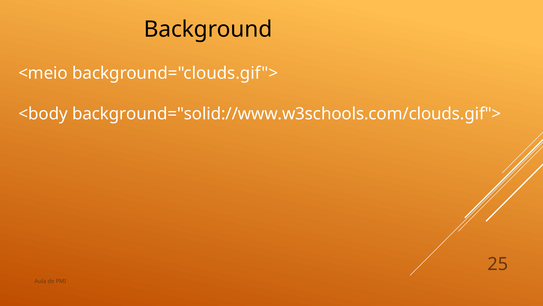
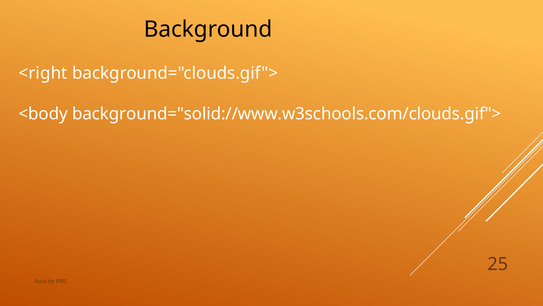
<meio: <meio -> <right
